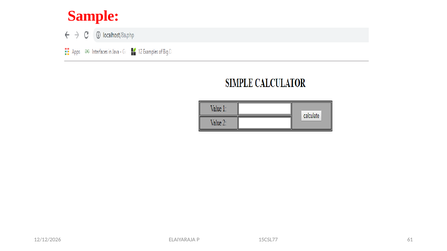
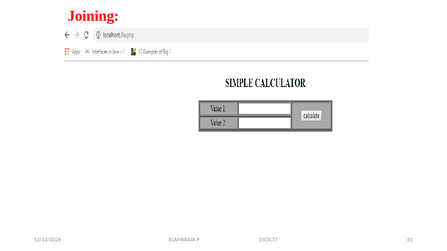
Sample: Sample -> Joining
